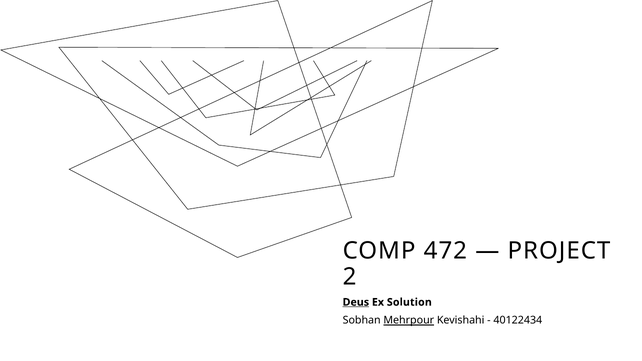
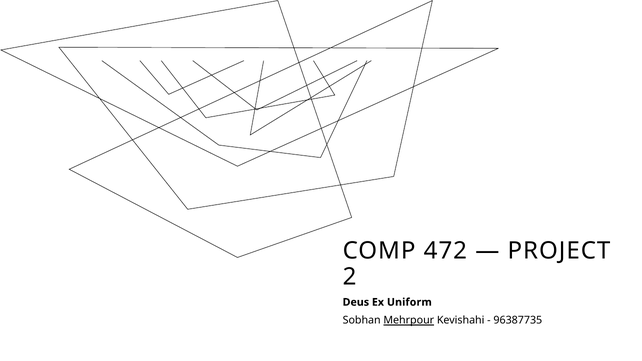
Deus underline: present -> none
Solution: Solution -> Uniform
40122434: 40122434 -> 96387735
